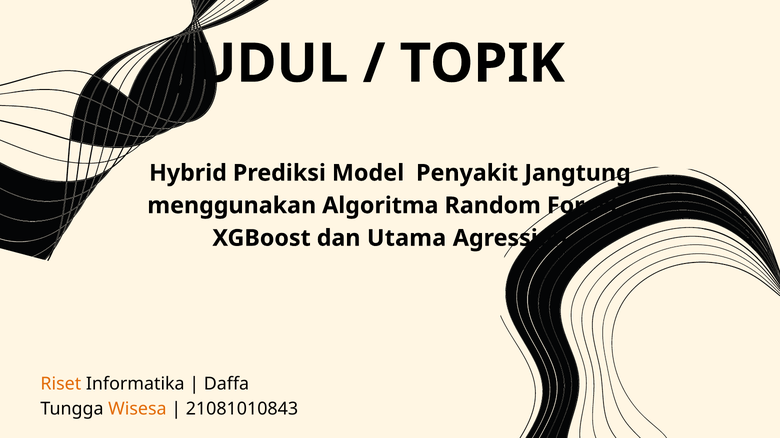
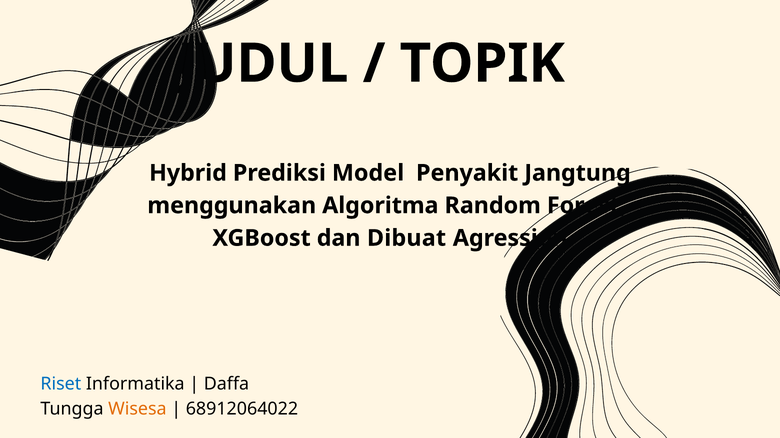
Utama: Utama -> Dibuat
Riset colour: orange -> blue
21081010843: 21081010843 -> 68912064022
